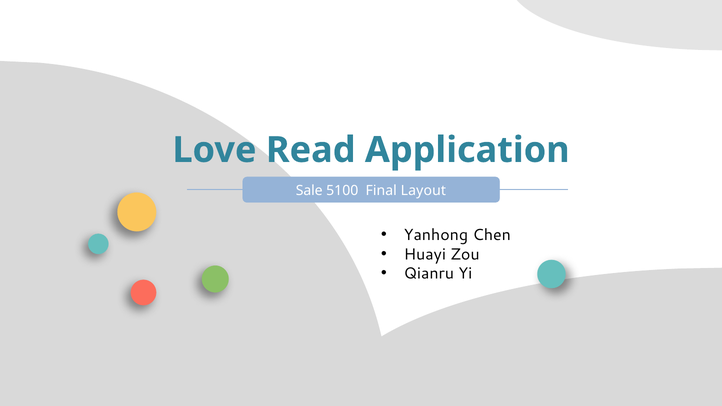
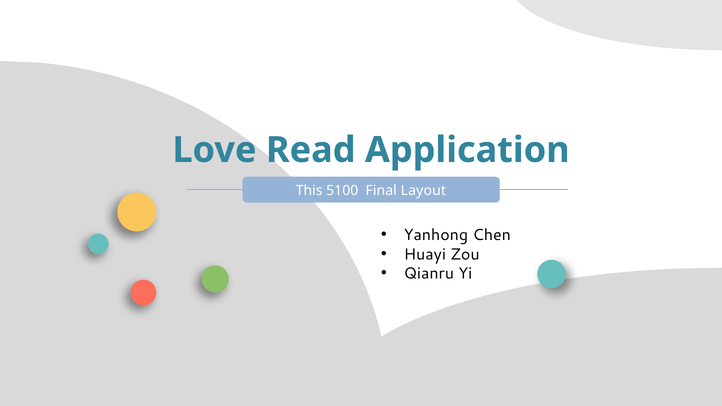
Sale: Sale -> This
